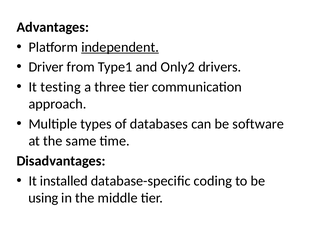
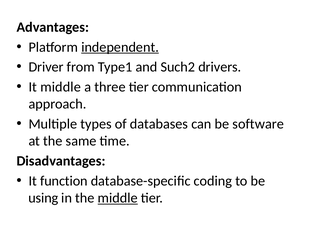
Only2: Only2 -> Such2
It testing: testing -> middle
installed: installed -> function
middle at (118, 198) underline: none -> present
